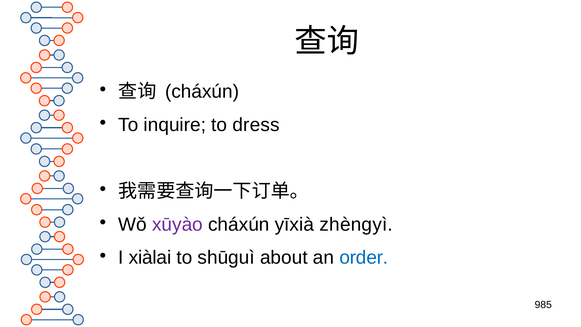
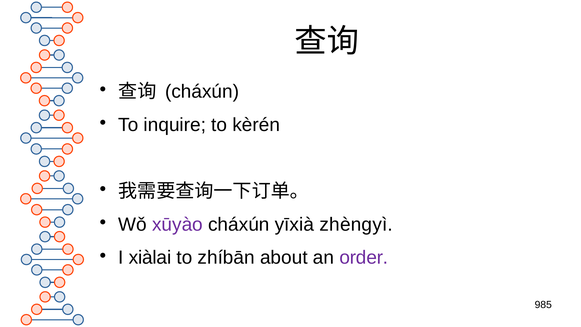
dress: dress -> kèrén
shūguì: shūguì -> zhíbān
order colour: blue -> purple
